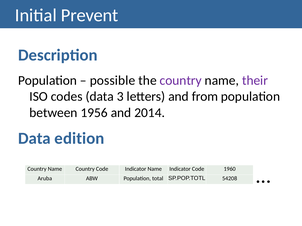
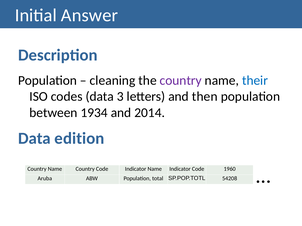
Prevent: Prevent -> Answer
possible: possible -> cleaning
their colour: purple -> blue
from: from -> then
1956: 1956 -> 1934
